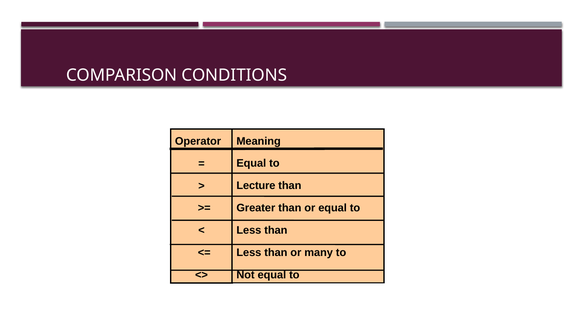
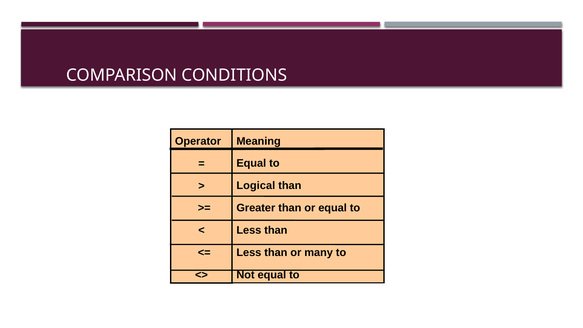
Lecture: Lecture -> Logical
